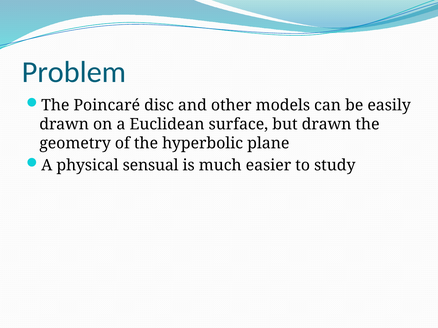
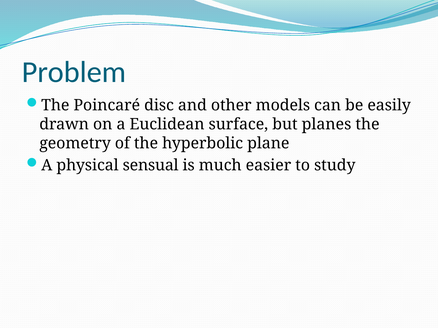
but drawn: drawn -> planes
